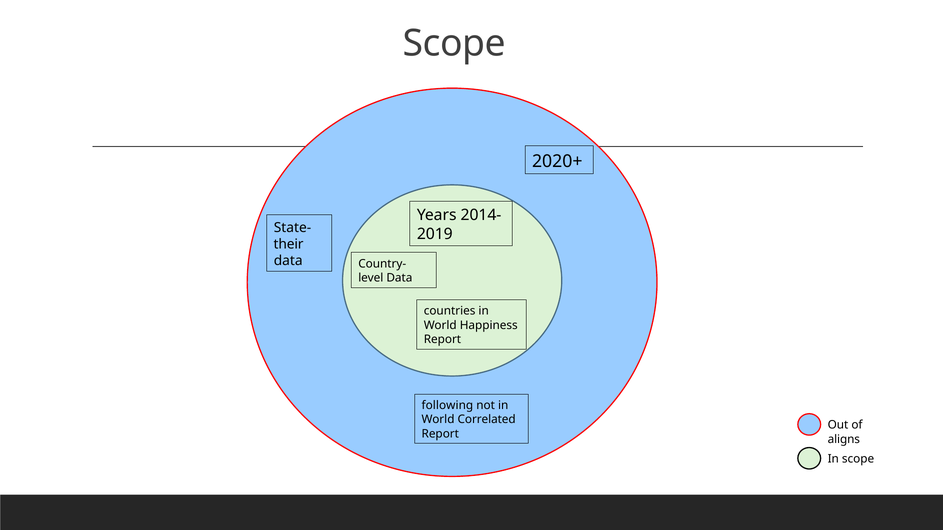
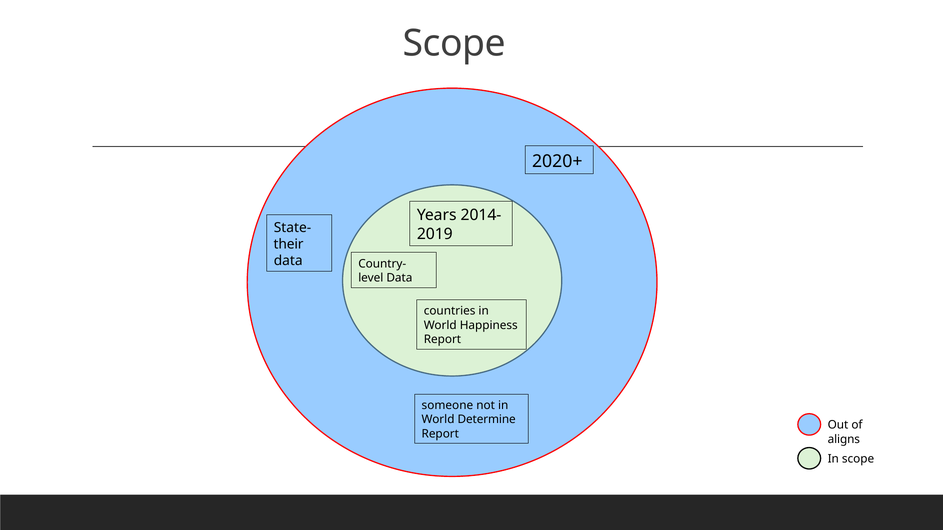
following: following -> someone
Correlated: Correlated -> Determine
